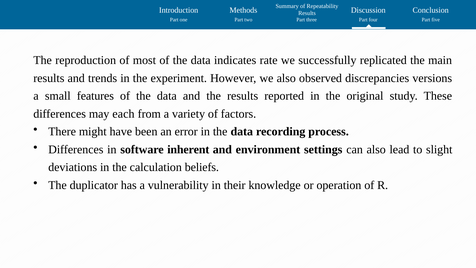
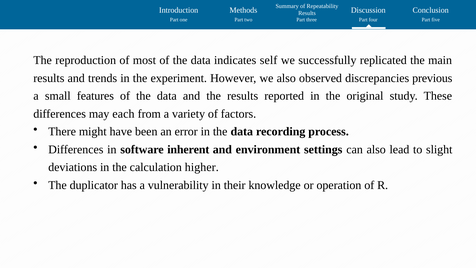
rate: rate -> self
versions: versions -> previous
beliefs: beliefs -> higher
